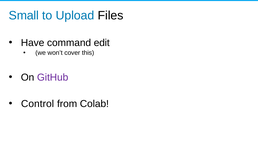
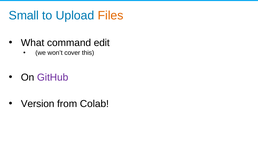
Files colour: black -> orange
Have: Have -> What
Control: Control -> Version
